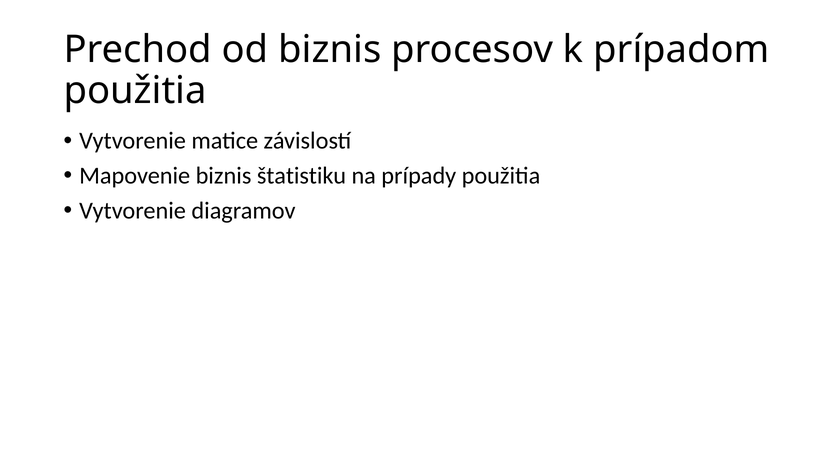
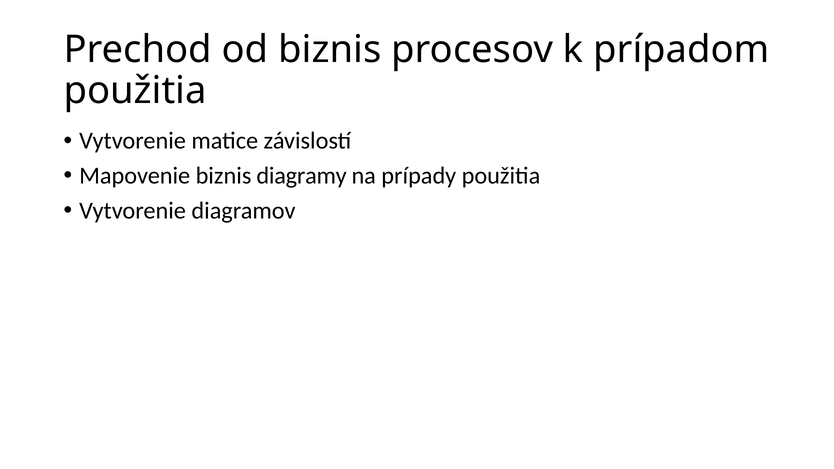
štatistiku: štatistiku -> diagramy
